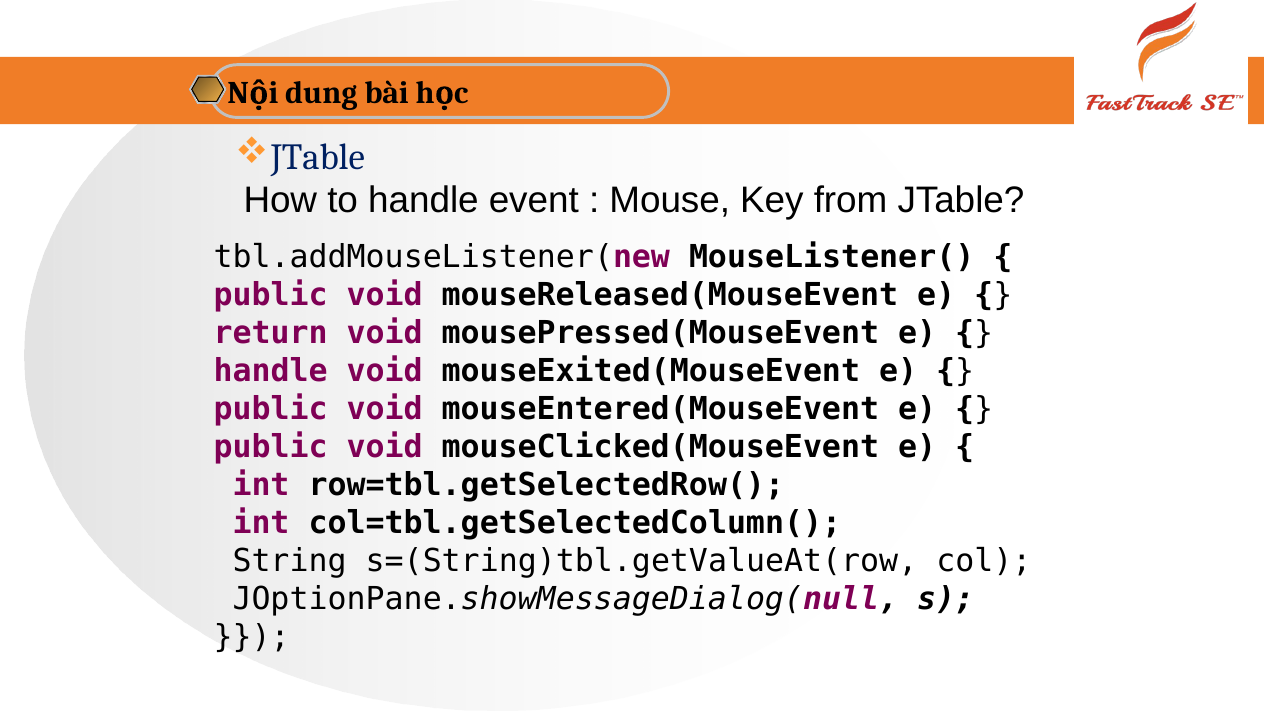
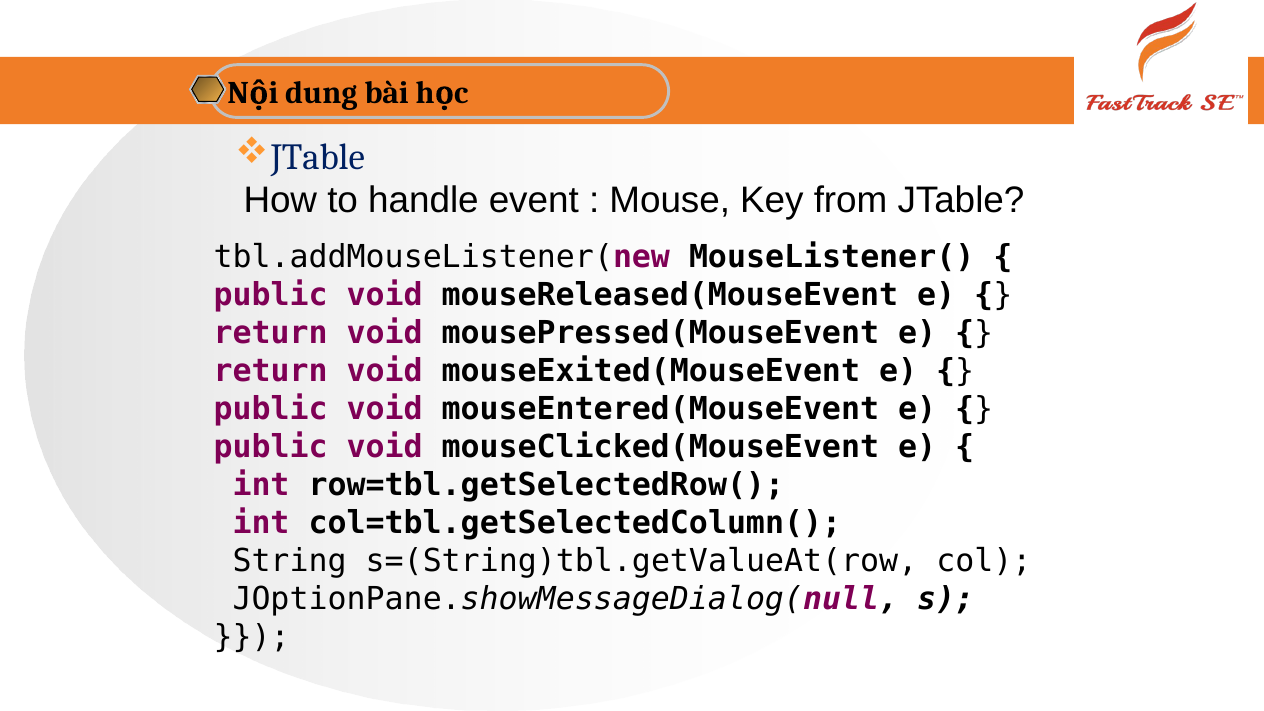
handle at (271, 371): handle -> return
